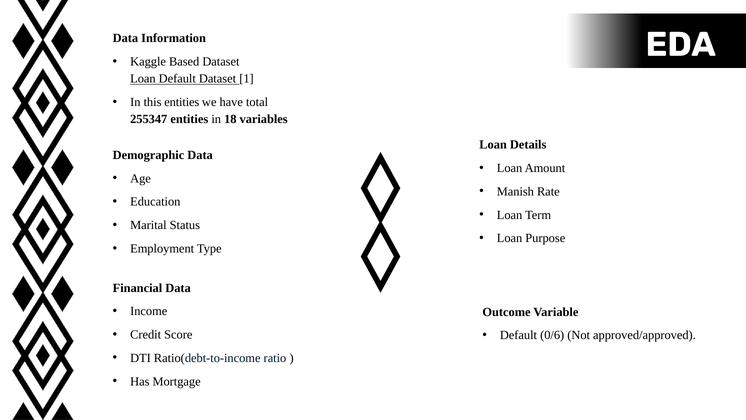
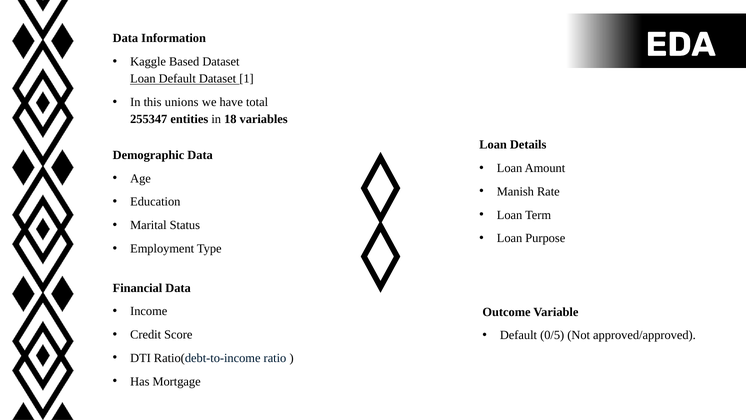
this entities: entities -> unions
0/6: 0/6 -> 0/5
